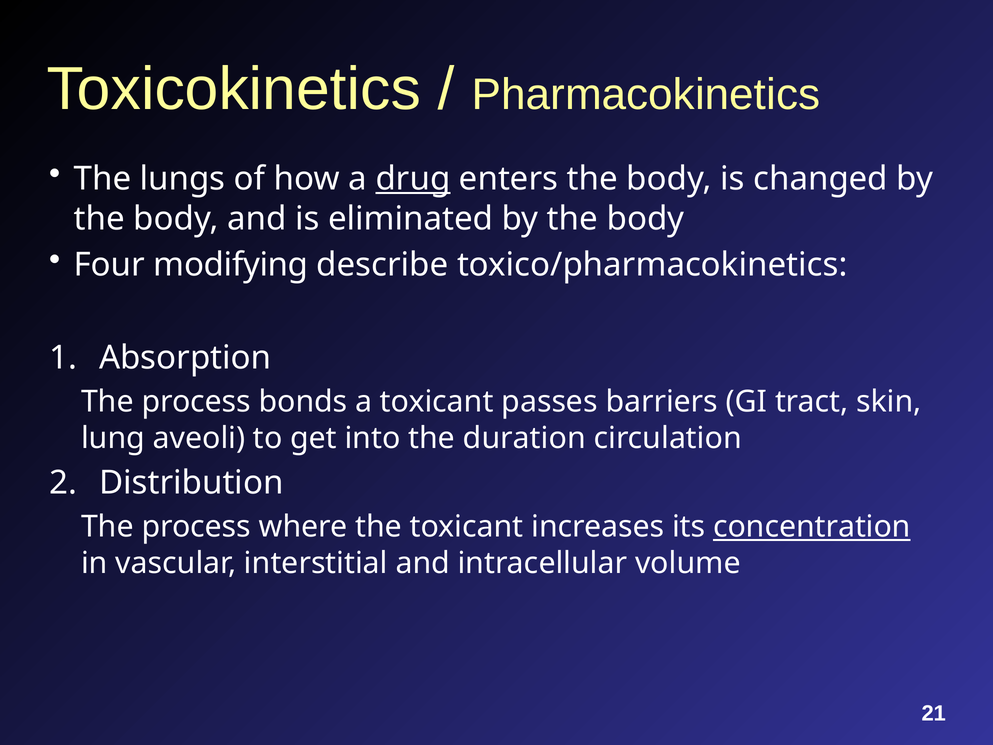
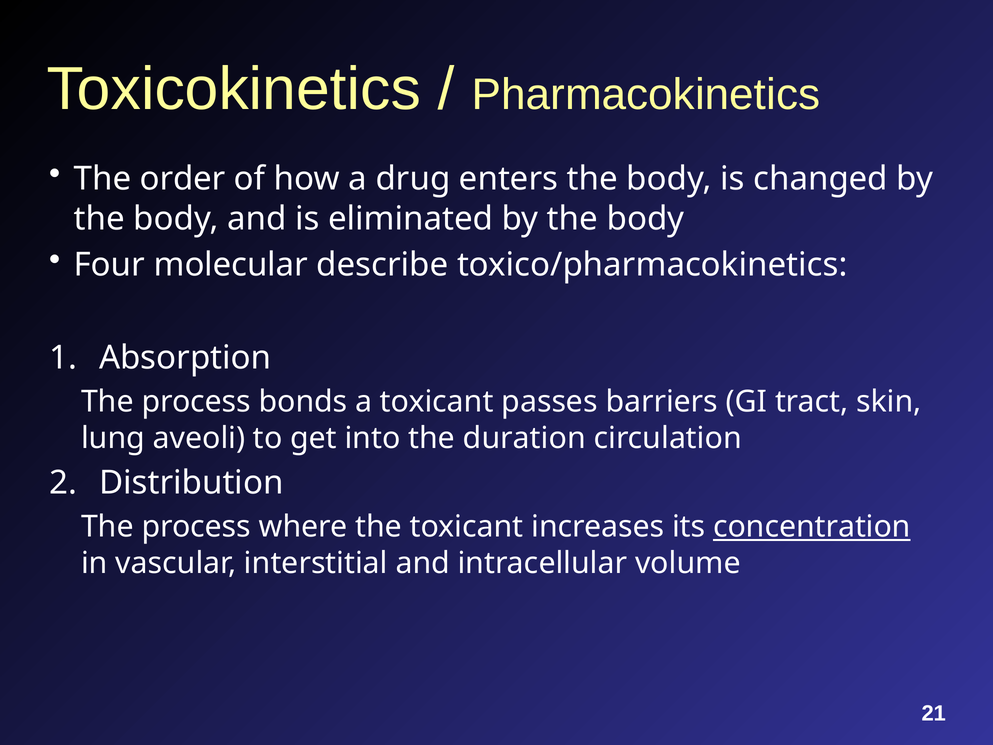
lungs: lungs -> order
drug underline: present -> none
modifying: modifying -> molecular
